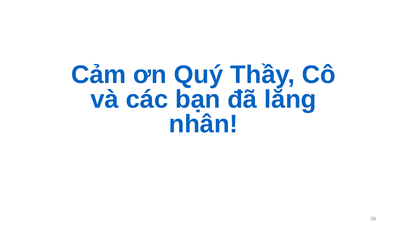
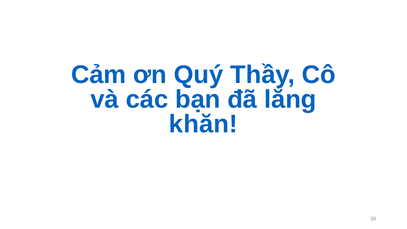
nhân: nhân -> khăn
